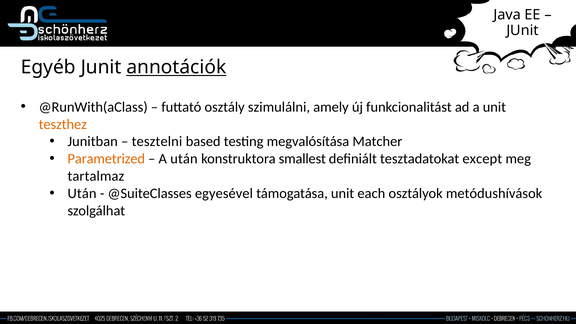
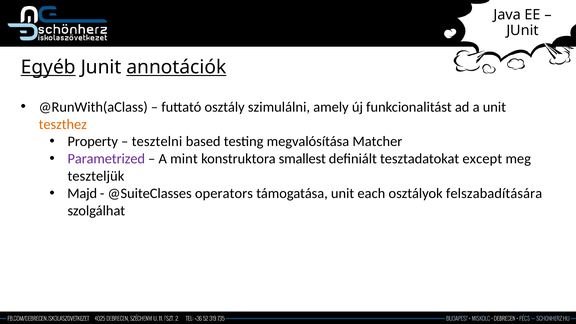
Egyéb underline: none -> present
Junitban: Junitban -> Property
Parametrized colour: orange -> purple
A után: után -> mint
tartalmaz: tartalmaz -> teszteljük
Után at (82, 193): Után -> Majd
egyesével: egyesével -> operators
metódushívások: metódushívások -> felszabadítására
